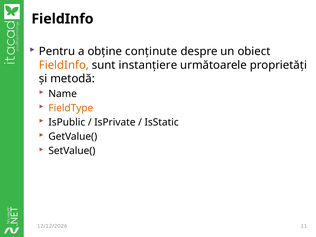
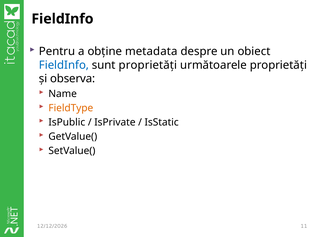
conținute: conținute -> metadata
FieldInfo at (64, 65) colour: orange -> blue
sunt instanțiere: instanțiere -> proprietăți
metodă: metodă -> observa
